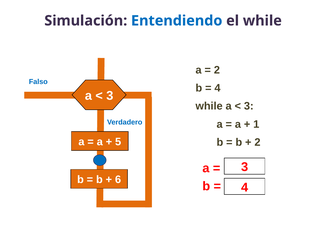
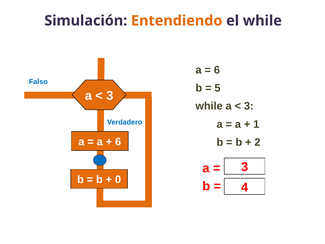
Entendiendo colour: blue -> orange
2 at (217, 70): 2 -> 6
4 at (218, 88): 4 -> 5
5 at (118, 142): 5 -> 6
6: 6 -> 0
